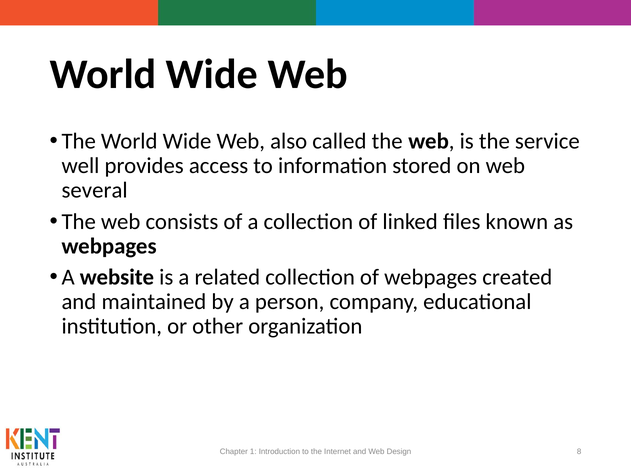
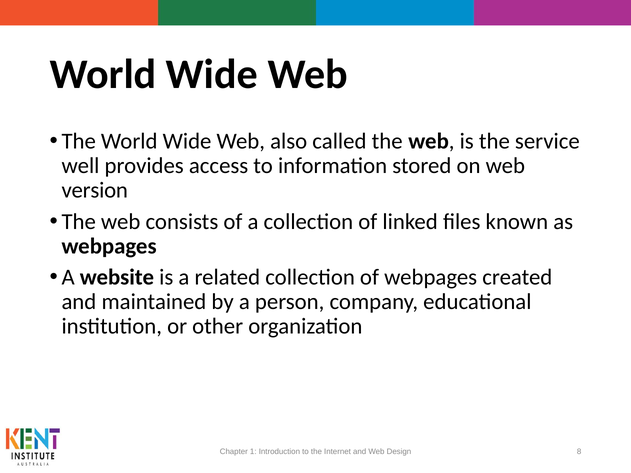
several: several -> version
